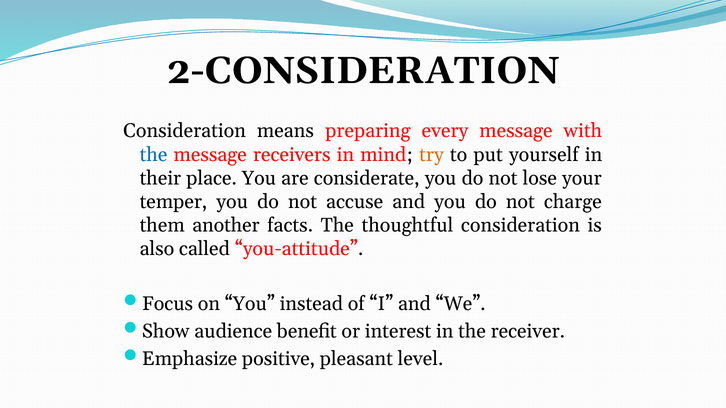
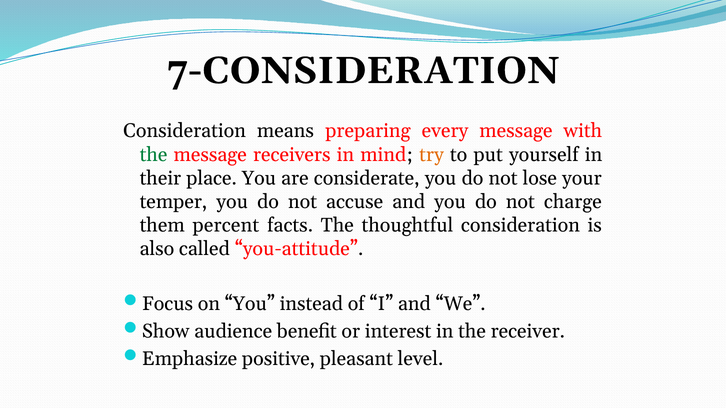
2-CONSIDERATION: 2-CONSIDERATION -> 7-CONSIDERATION
the at (154, 155) colour: blue -> green
another: another -> percent
